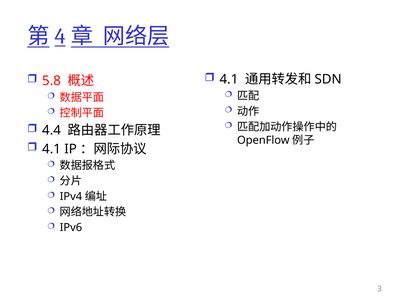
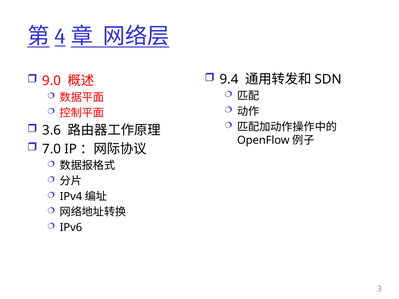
4.1 at (229, 79): 4.1 -> 9.4
5.8: 5.8 -> 9.0
4.4: 4.4 -> 3.6
4.1 at (52, 149): 4.1 -> 7.0
